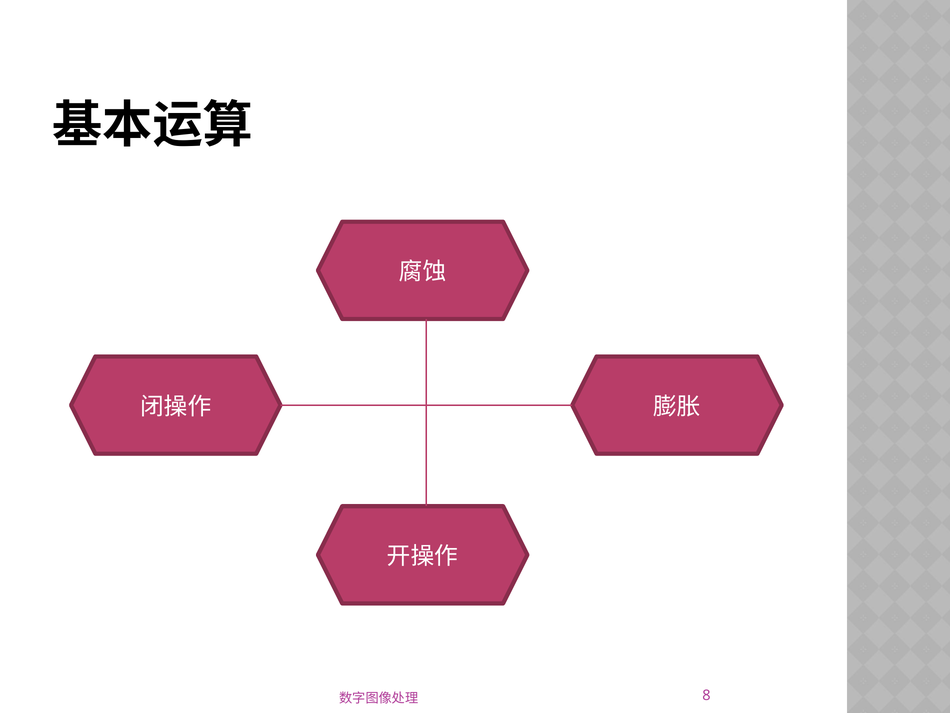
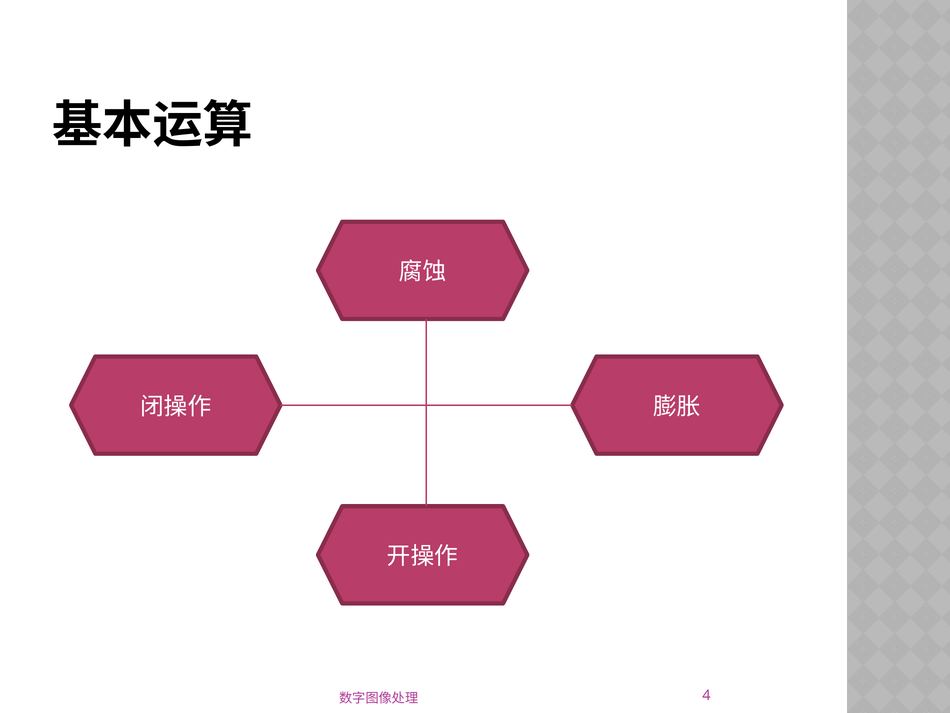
8: 8 -> 4
